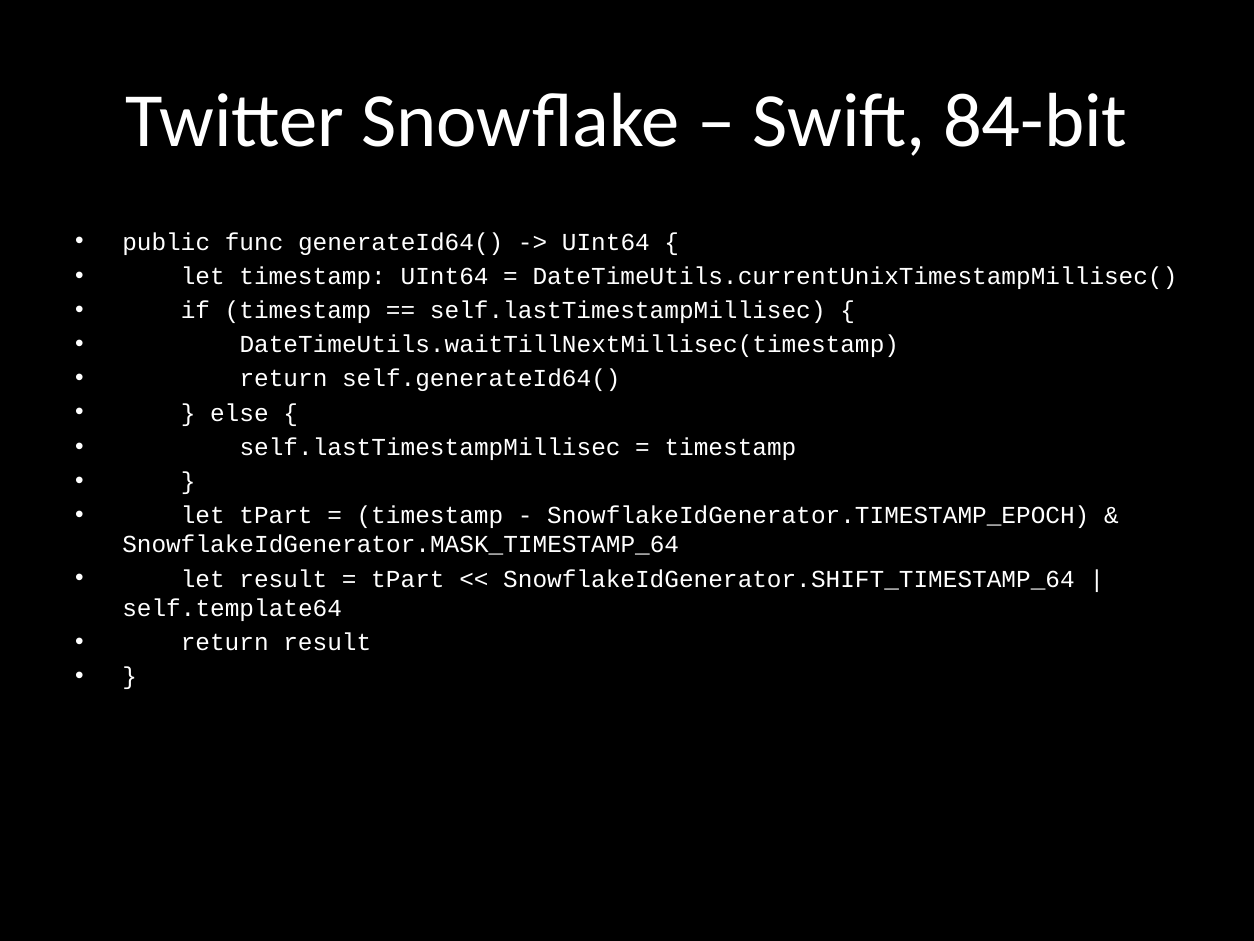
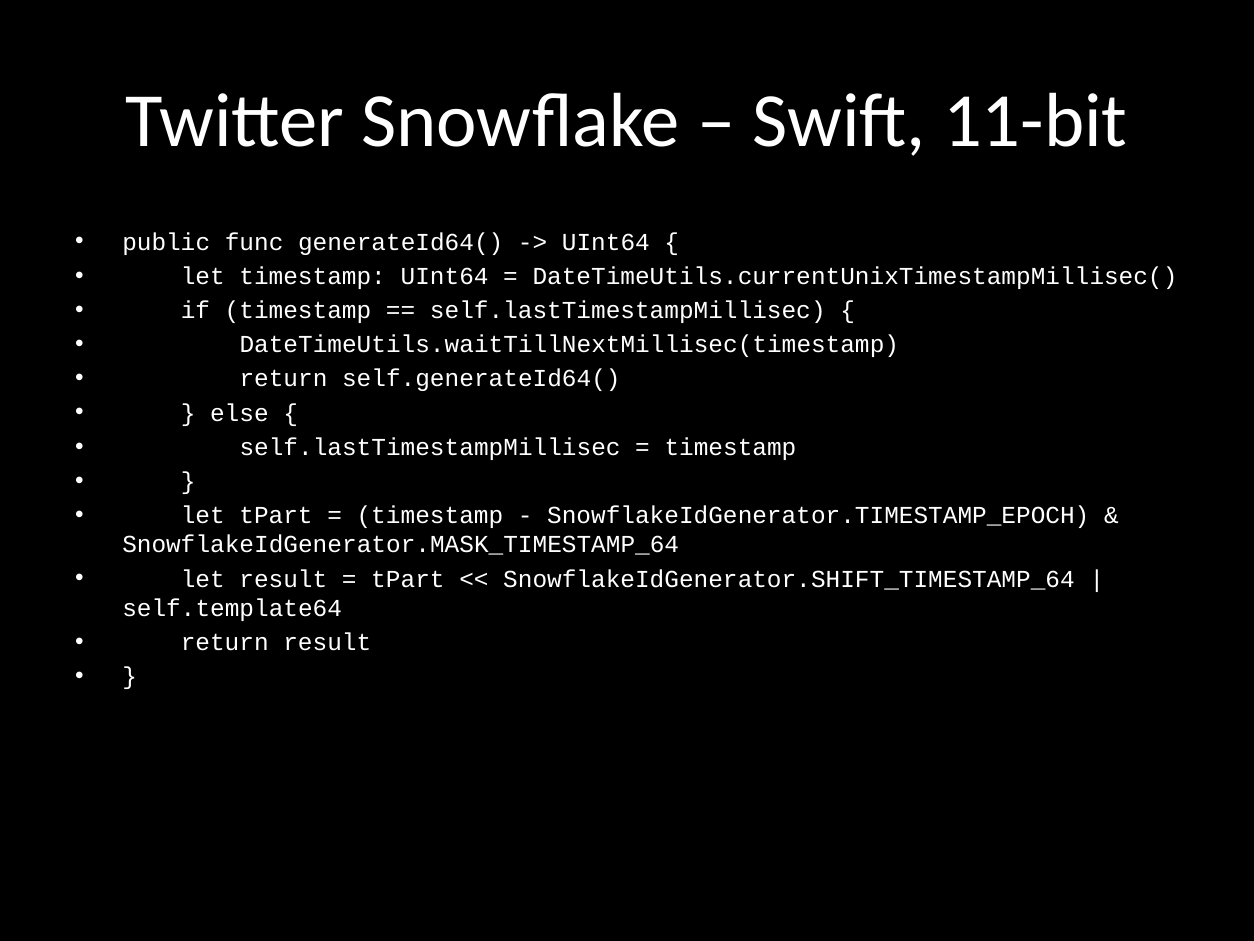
84-bit: 84-bit -> 11-bit
